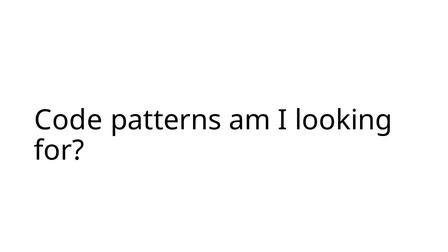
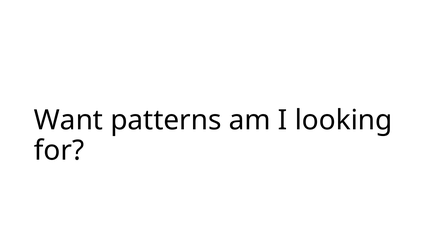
Code: Code -> Want
